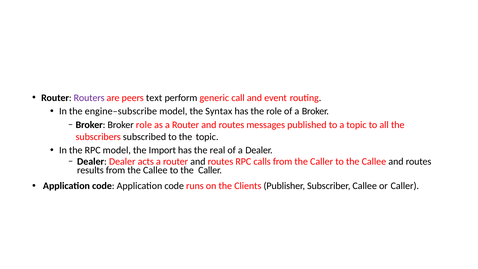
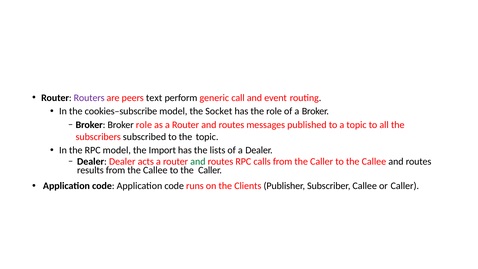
engine–subscribe: engine–subscribe -> cookies–subscribe
Syntax: Syntax -> Socket
real: real -> lists
and at (198, 161) colour: black -> green
